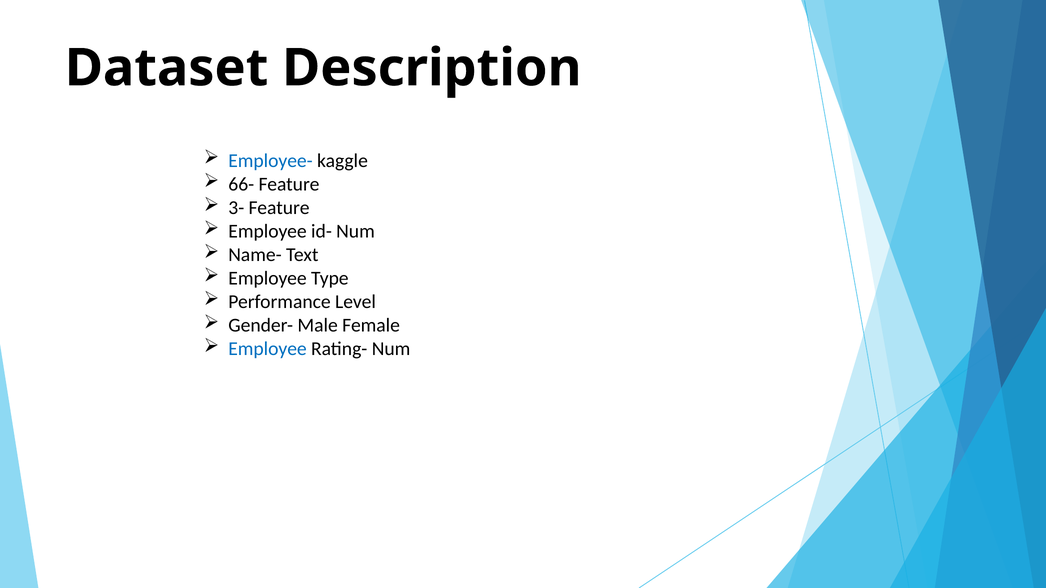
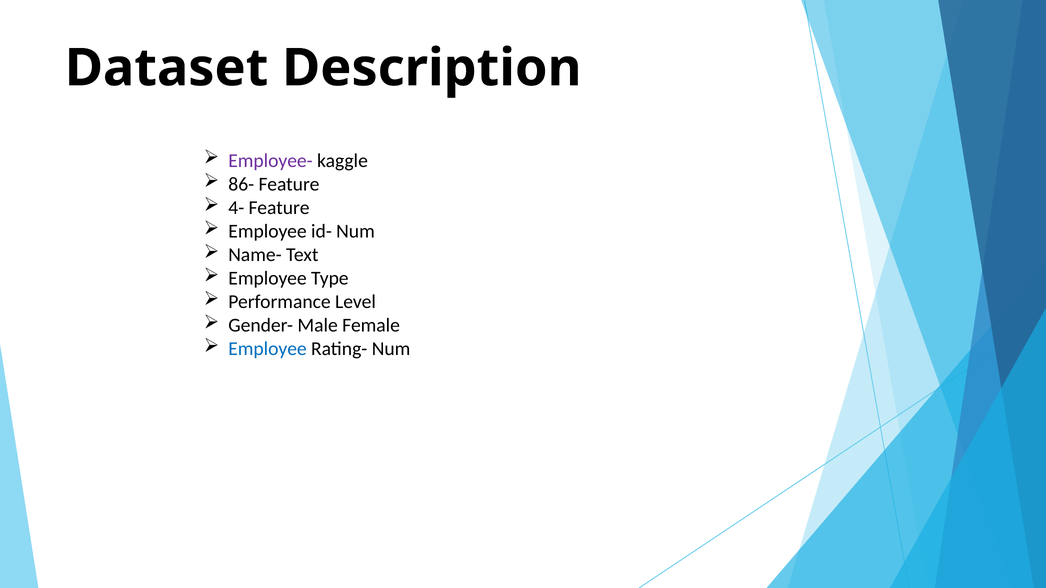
Employee- colour: blue -> purple
66-: 66- -> 86-
3-: 3- -> 4-
